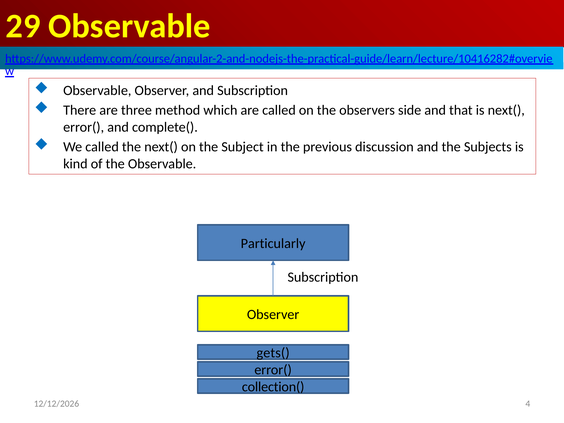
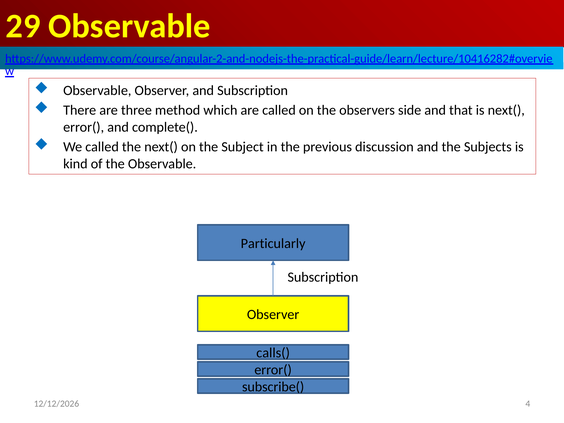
gets(: gets( -> calls(
collection(: collection( -> subscribe(
